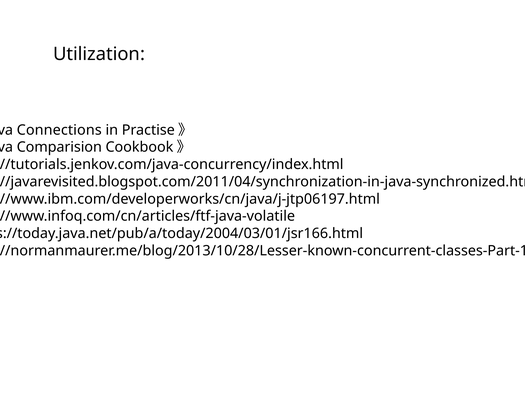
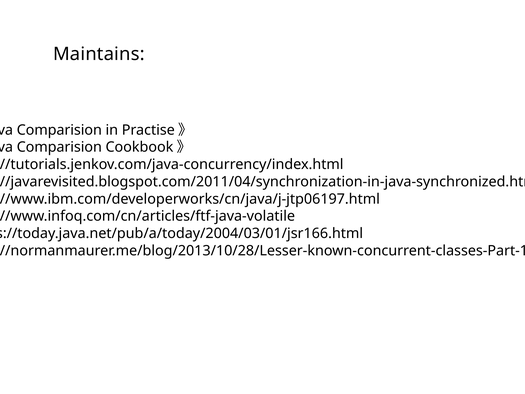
Utilization: Utilization -> Maintains
Connections at (59, 130): Connections -> Comparision
